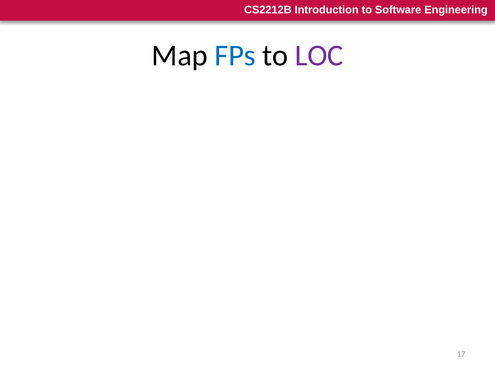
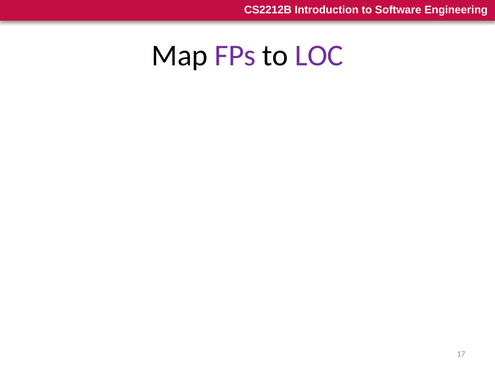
FPs colour: blue -> purple
